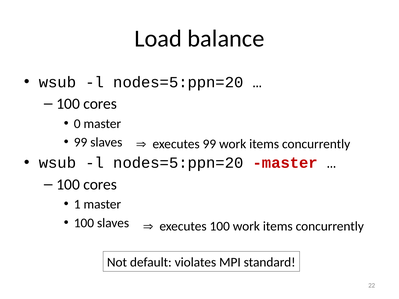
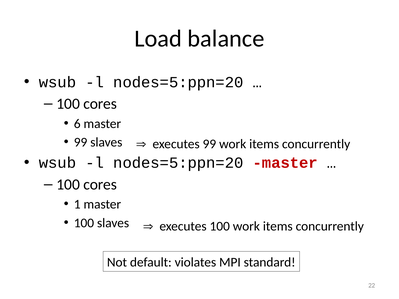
0: 0 -> 6
